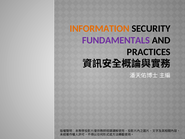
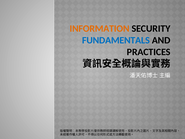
FUNDAMENTALS colour: purple -> blue
